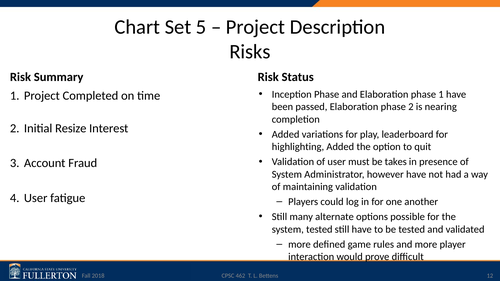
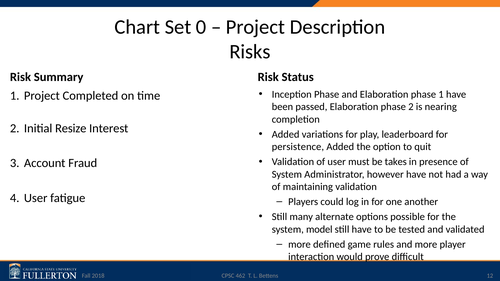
5: 5 -> 0
highlighting: highlighting -> persistence
system tested: tested -> model
